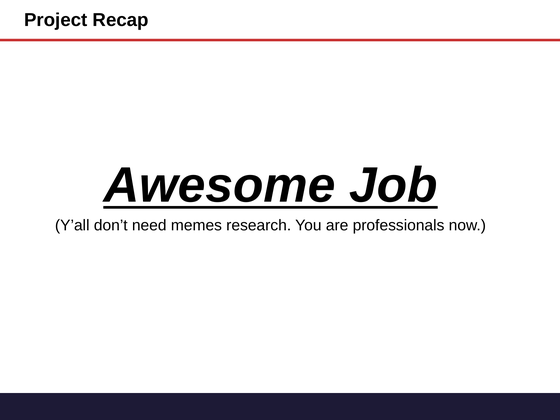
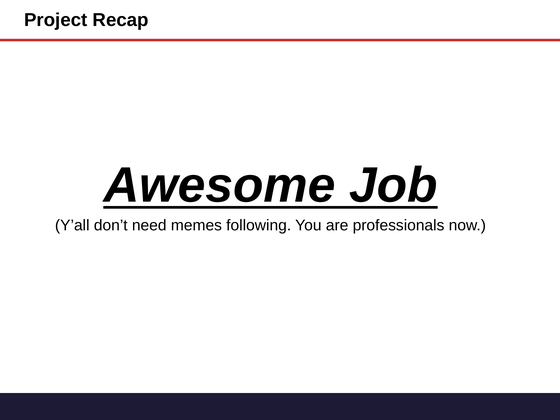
research: research -> following
